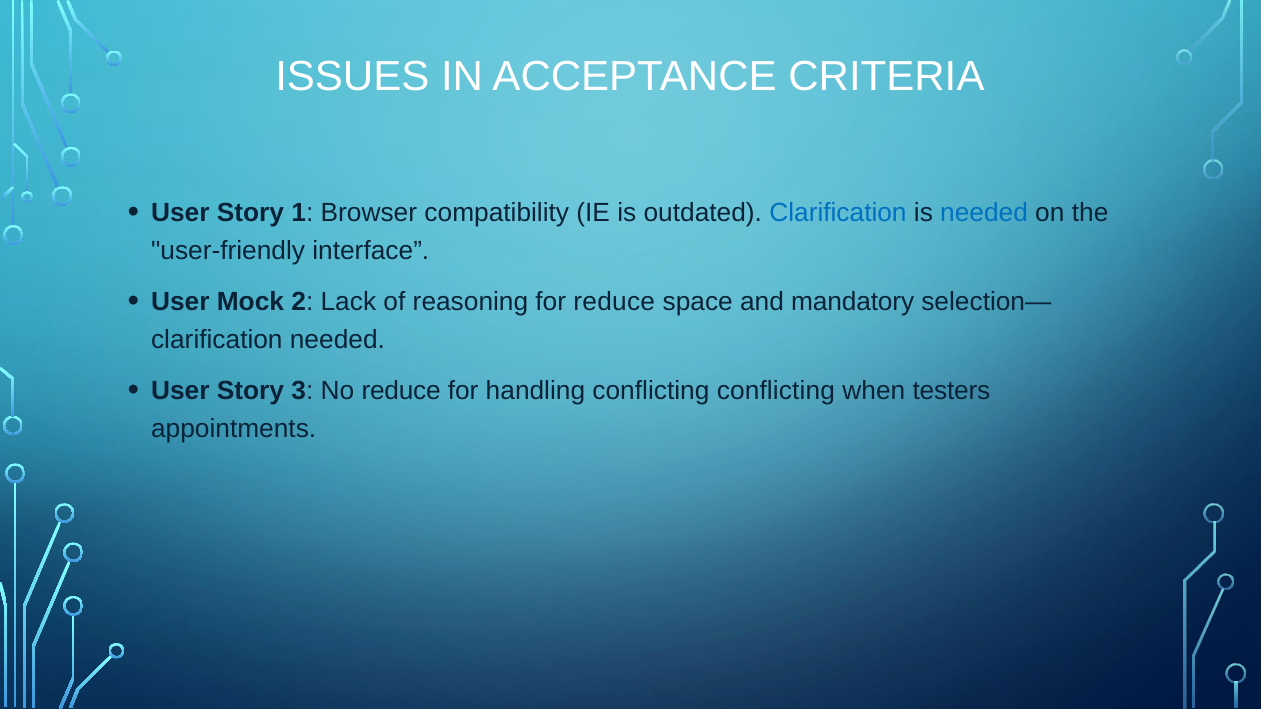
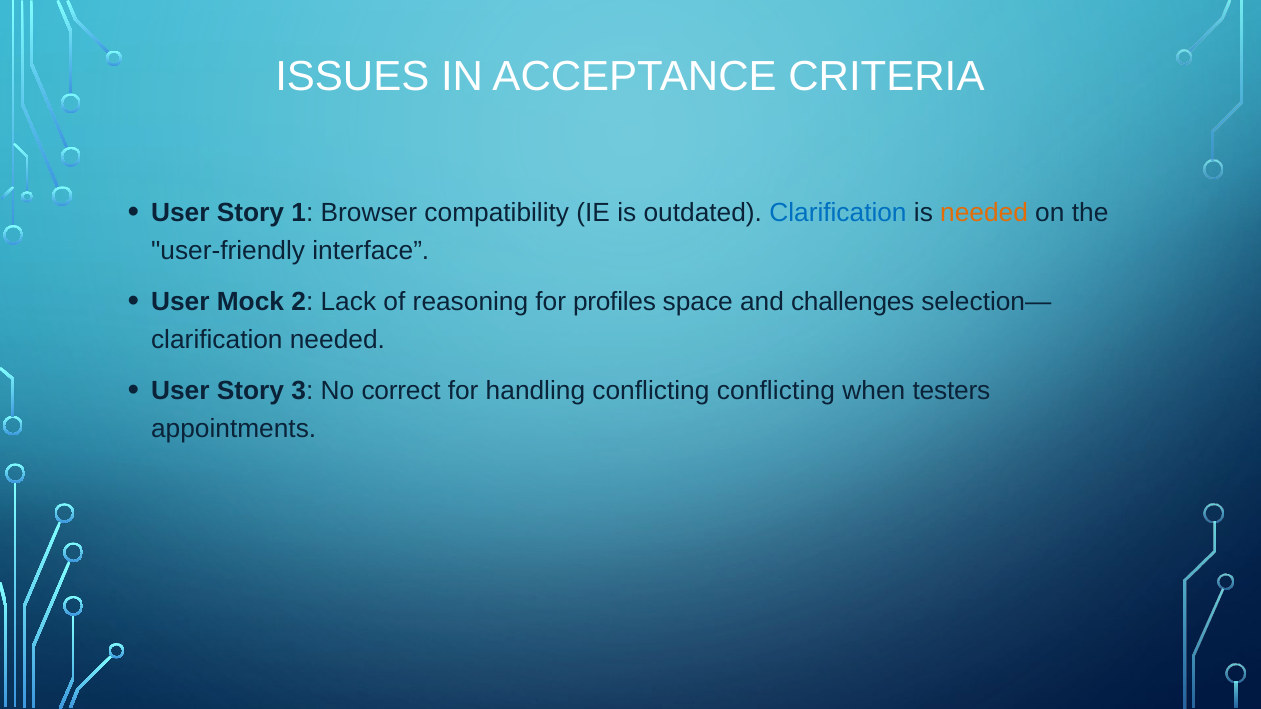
needed at (984, 213) colour: blue -> orange
for reduce: reduce -> profiles
mandatory: mandatory -> challenges
No reduce: reduce -> correct
